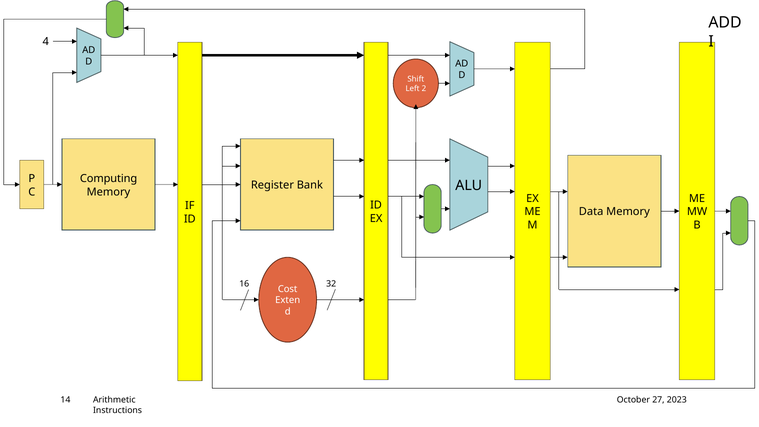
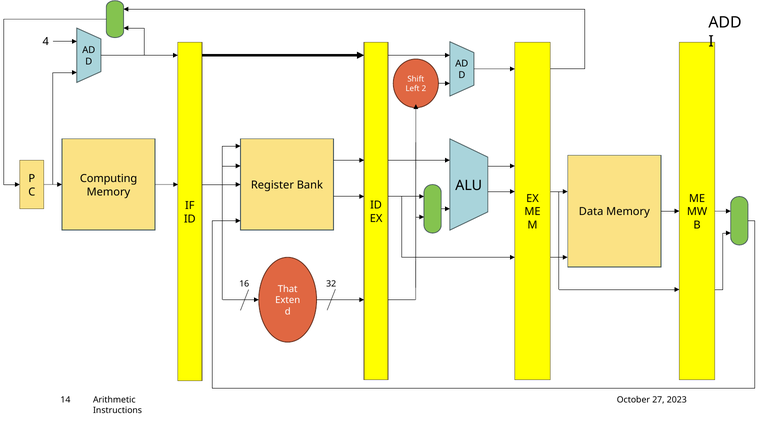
Cost: Cost -> That
